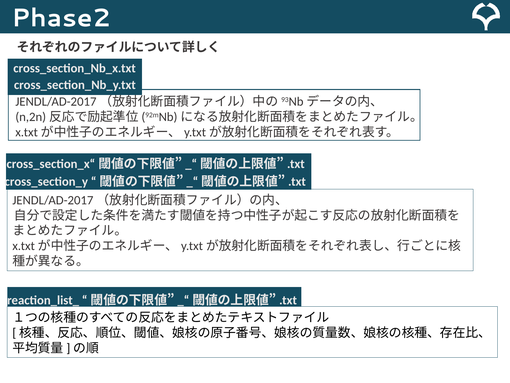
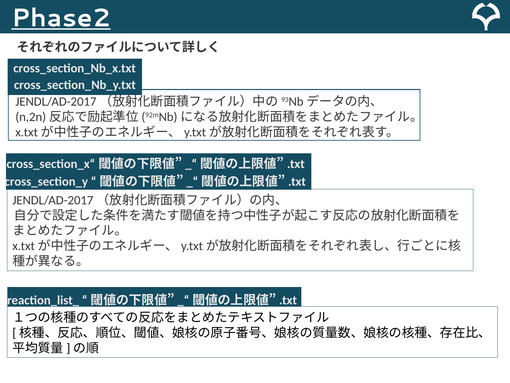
Phase2 underline: none -> present
